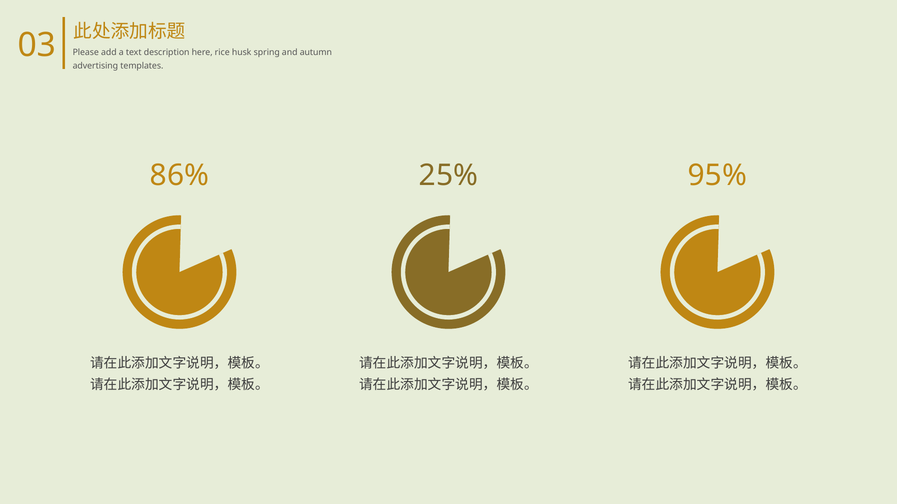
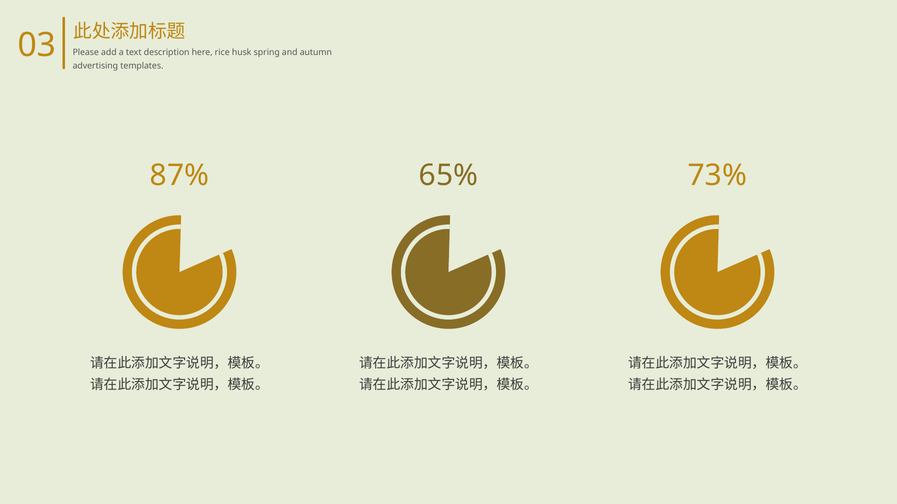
86%: 86% -> 87%
25%: 25% -> 65%
95%: 95% -> 73%
